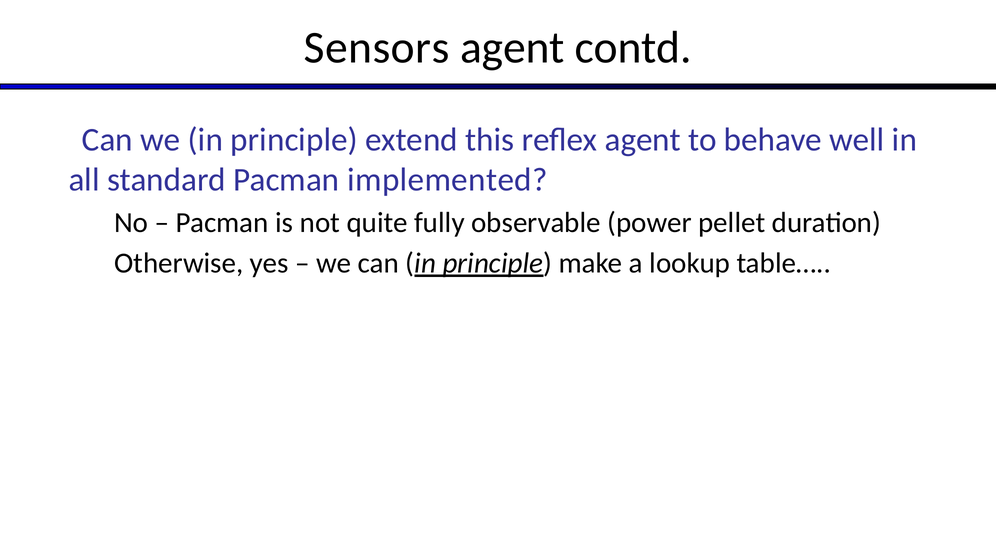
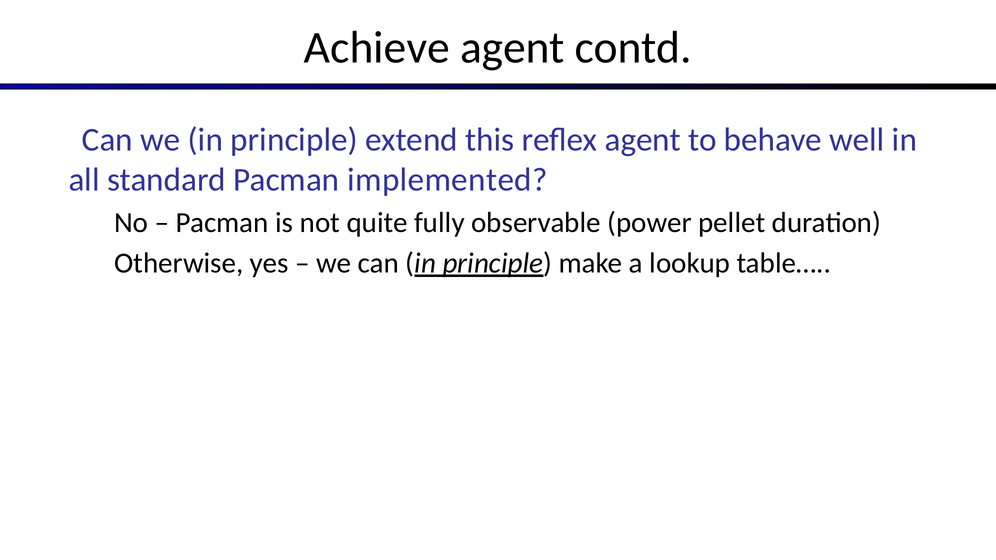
Sensors: Sensors -> Achieve
